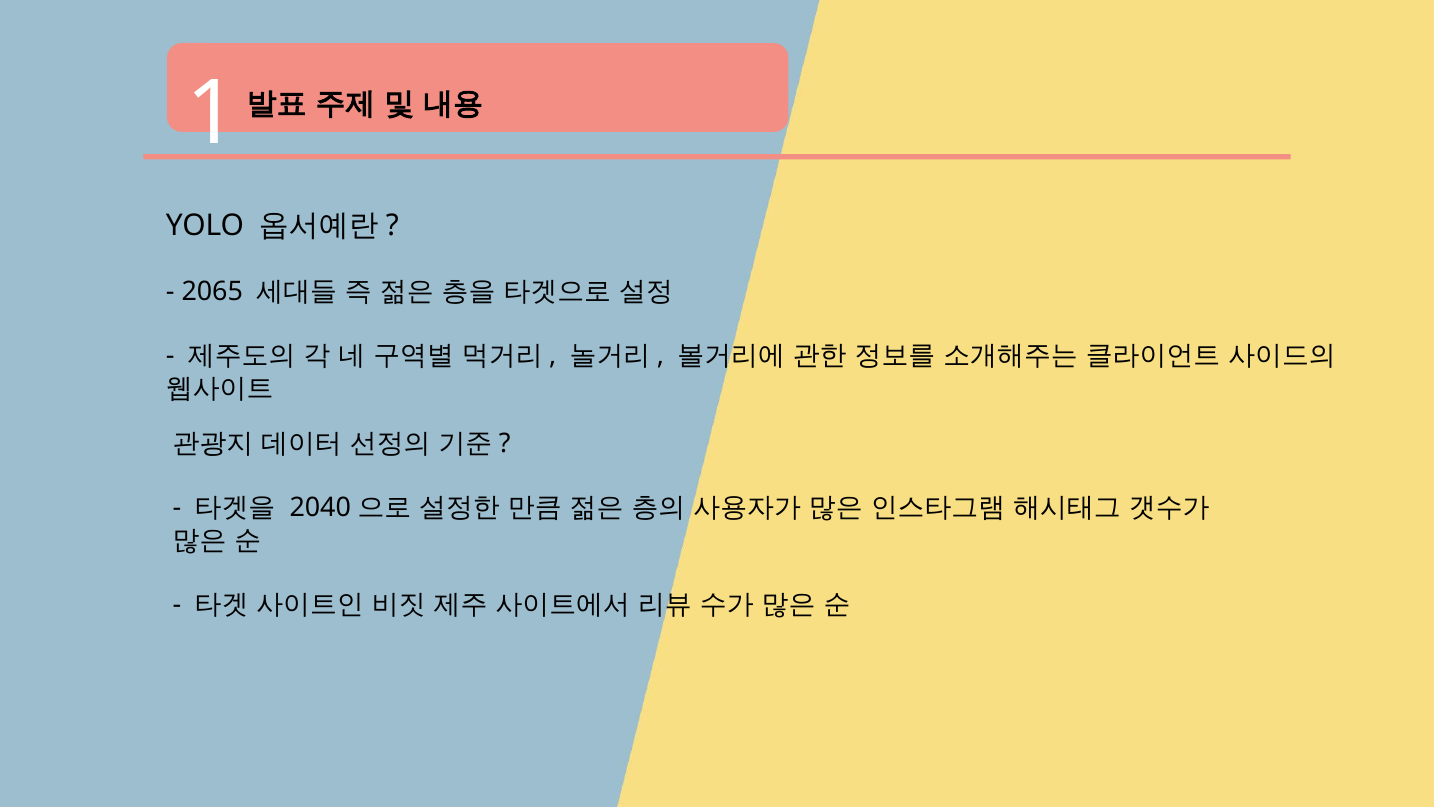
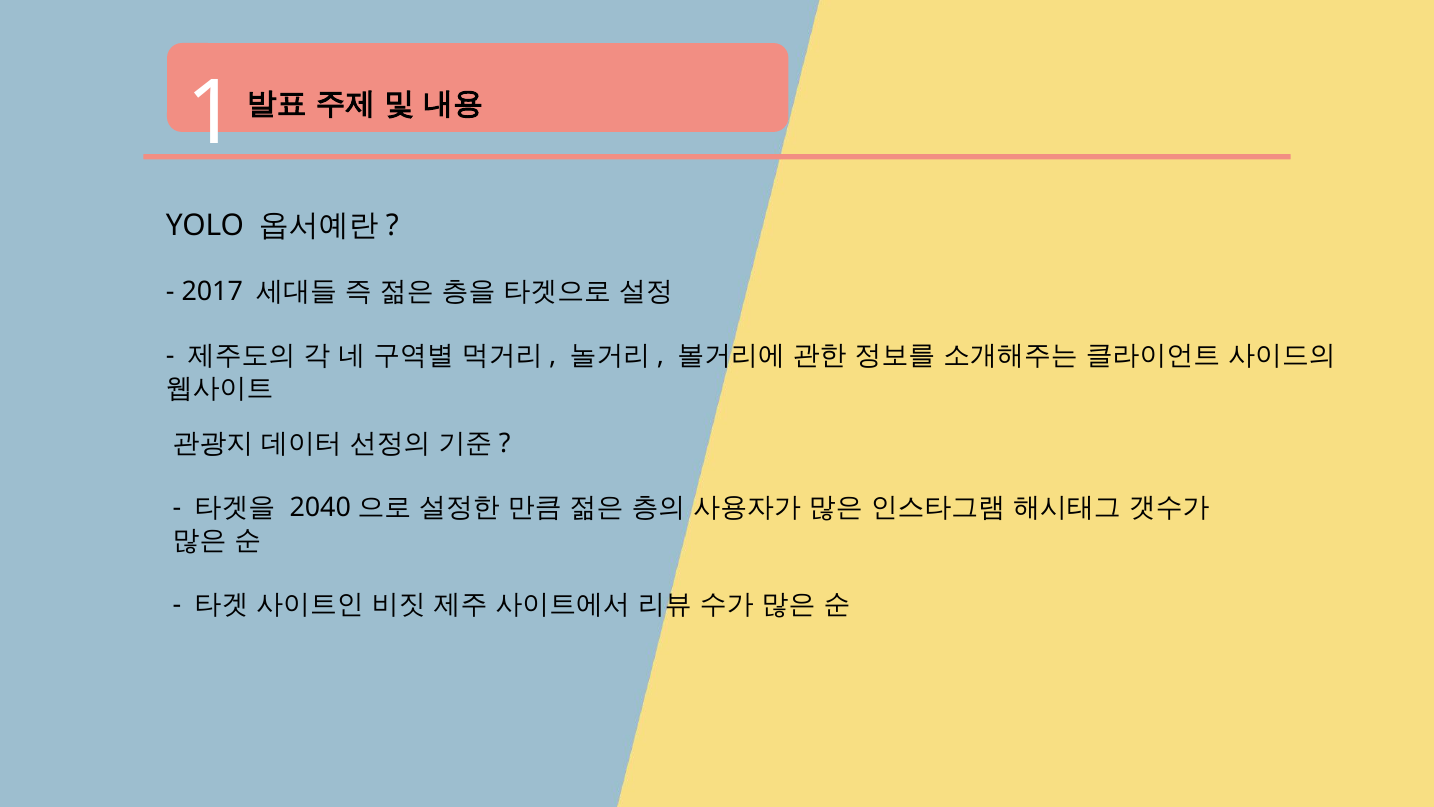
2065: 2065 -> 2017
